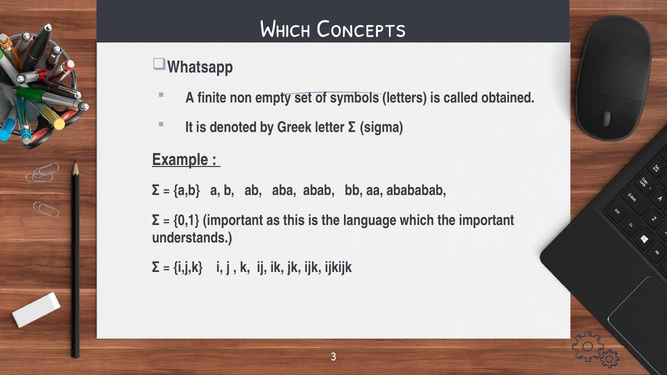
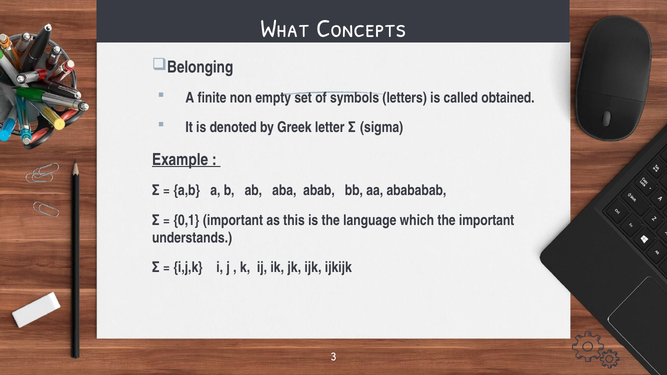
Which at (285, 29): Which -> What
Whatsapp: Whatsapp -> Belonging
